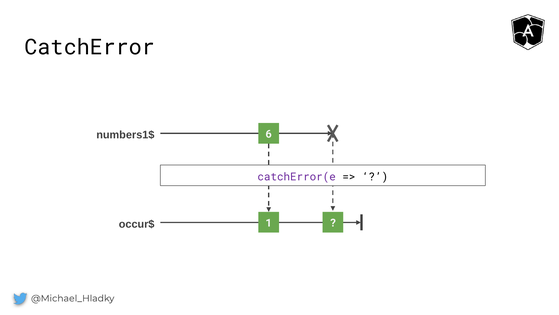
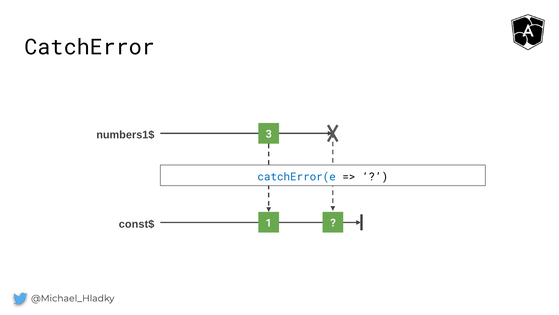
6: 6 -> 3
catchError(e colour: purple -> blue
occur$: occur$ -> const$
